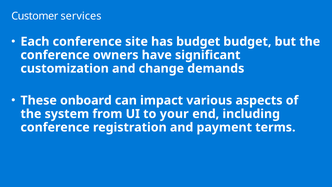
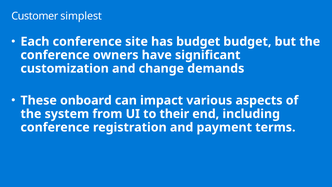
services: services -> simplest
your: your -> their
